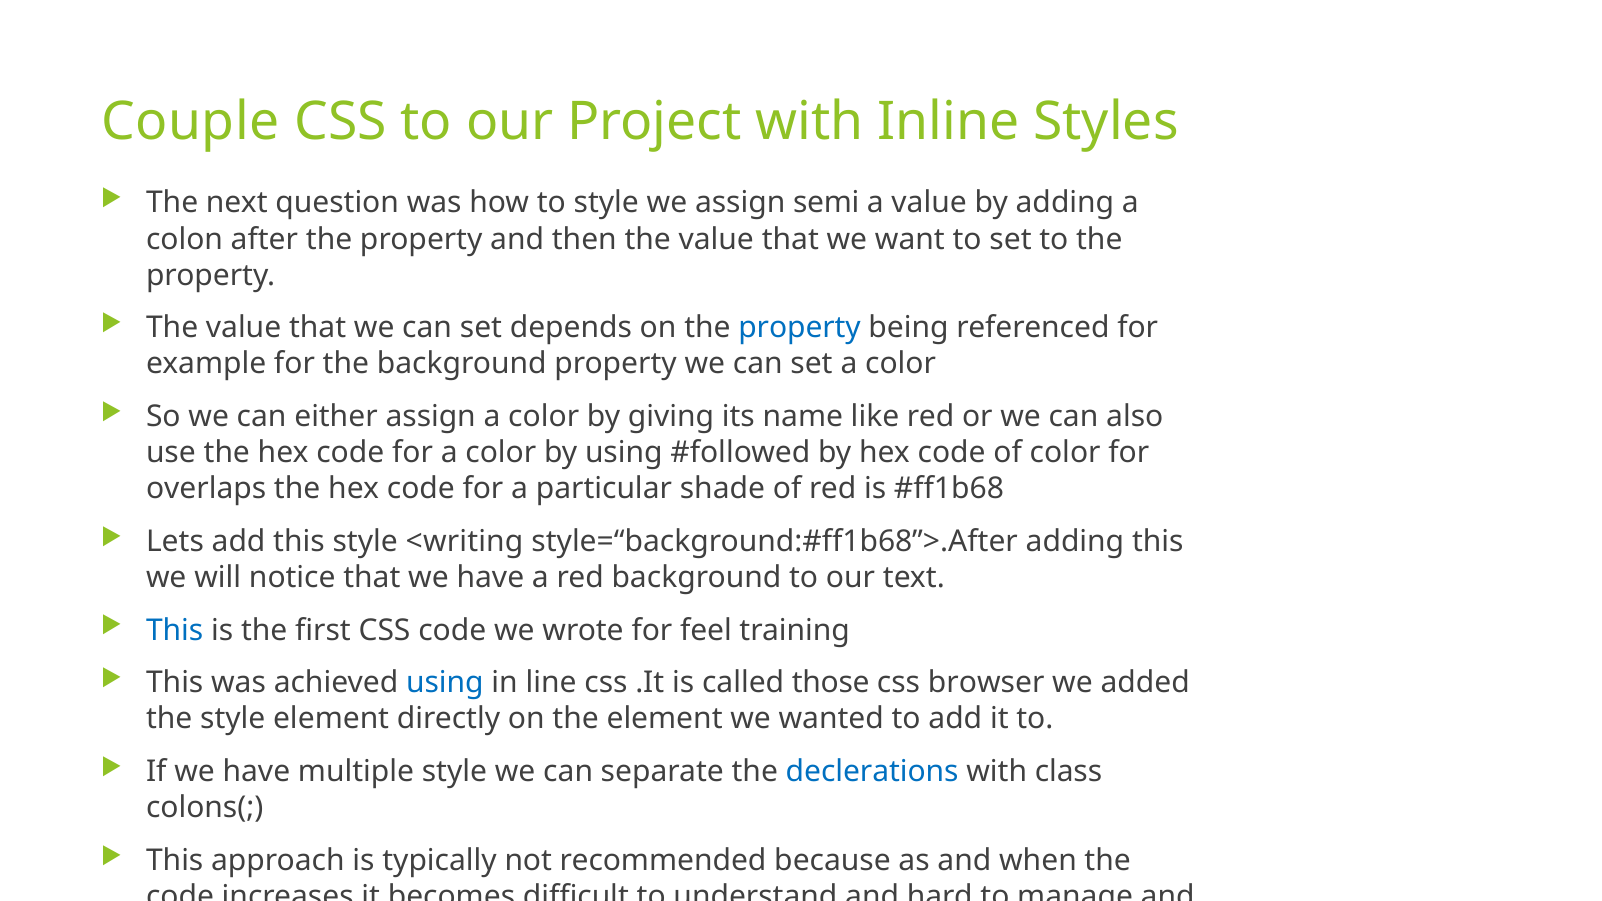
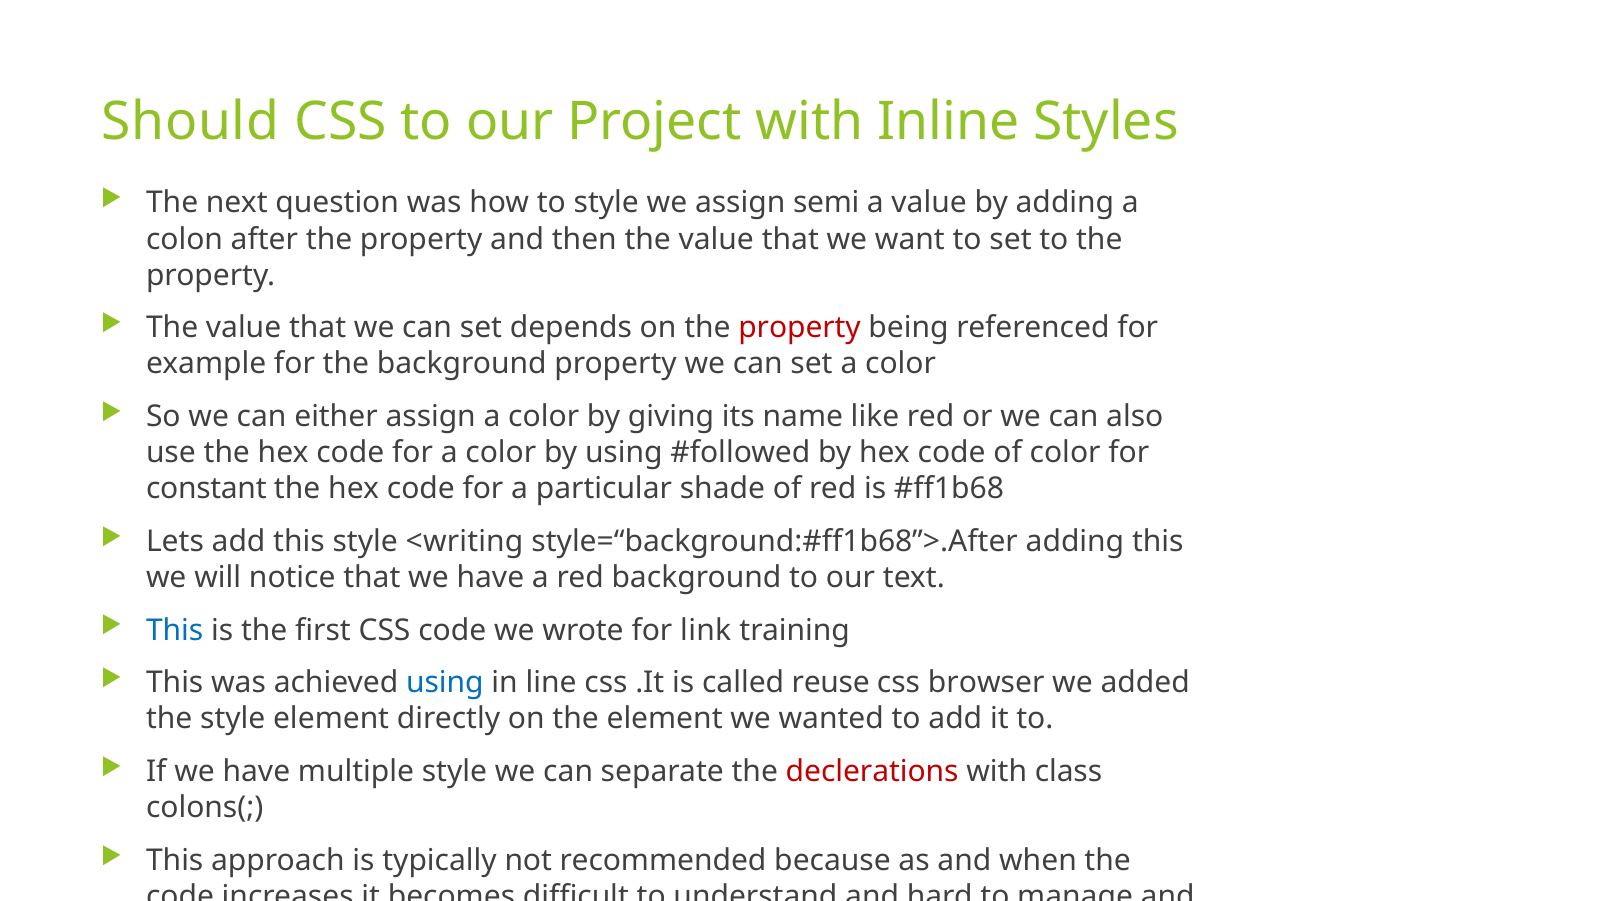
Couple: Couple -> Should
property at (800, 328) colour: blue -> red
overlaps: overlaps -> constant
feel: feel -> link
called those: those -> reuse
declerations colour: blue -> red
